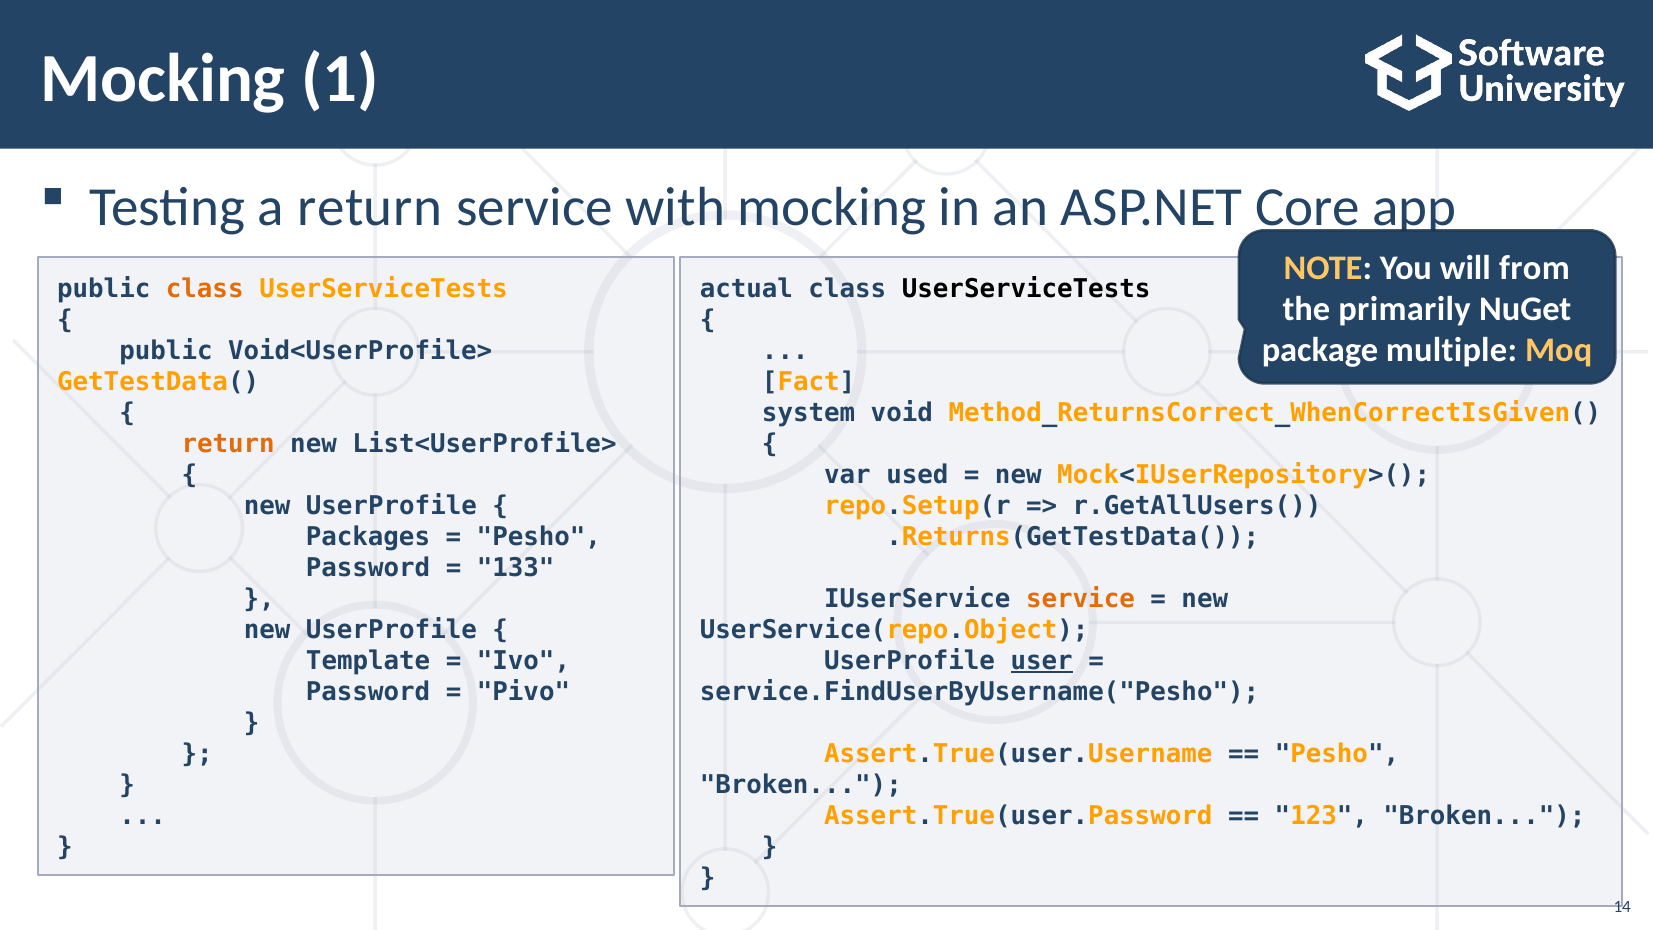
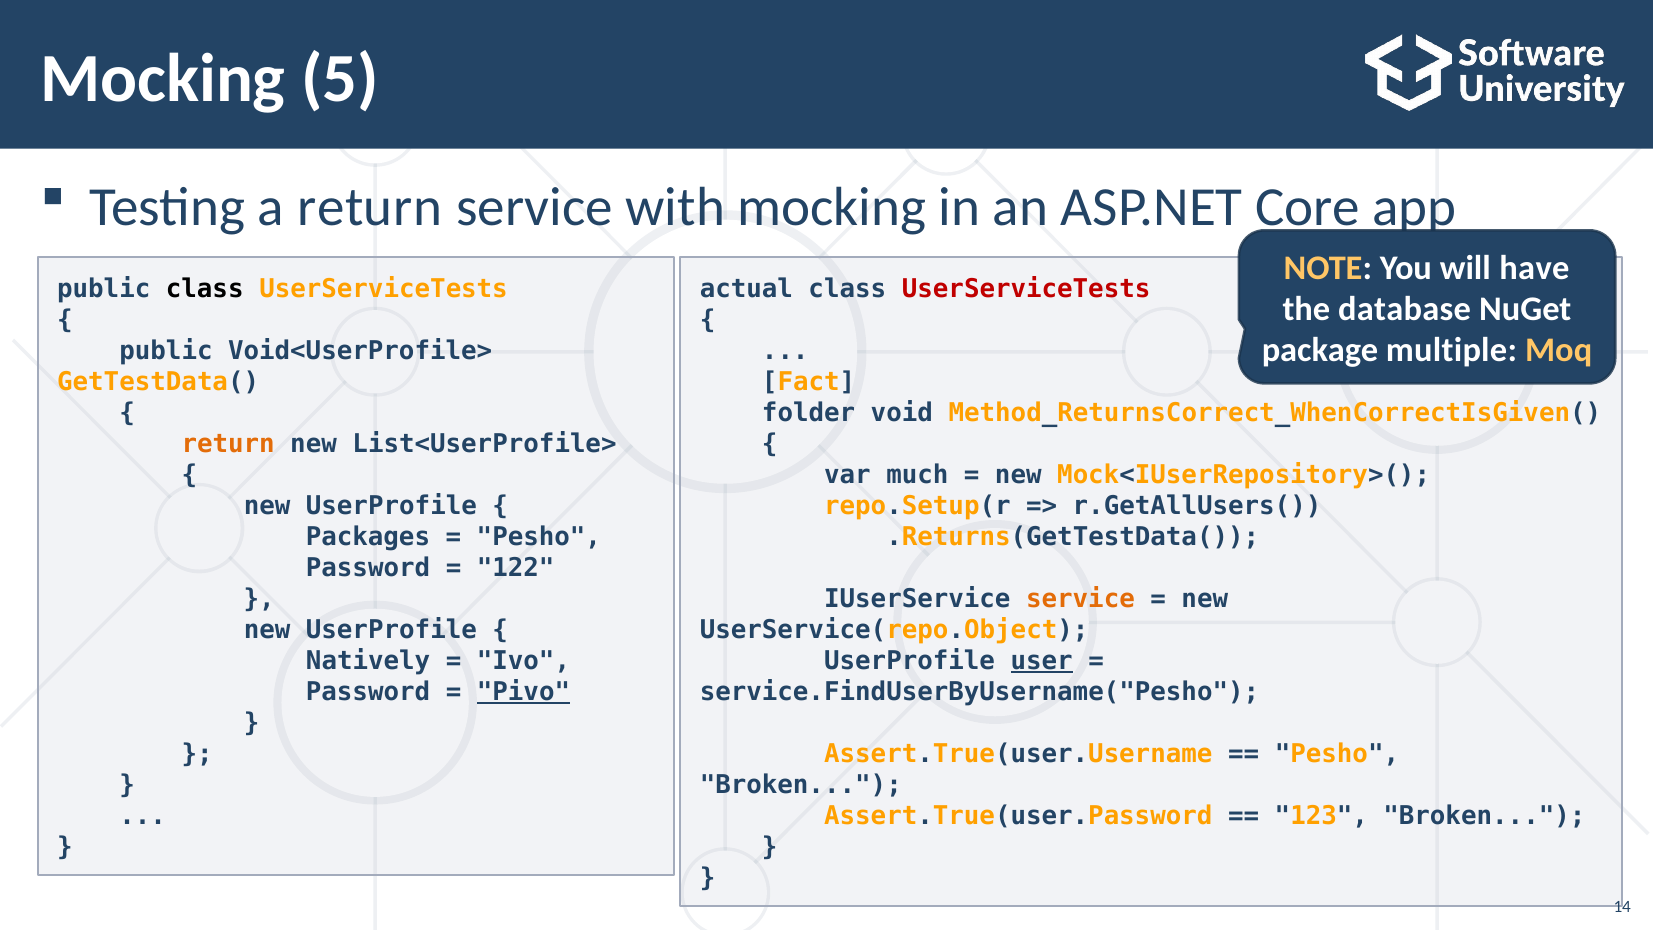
1: 1 -> 5
from: from -> have
class at (205, 289) colour: orange -> black
UserServiceTests at (1026, 289) colour: black -> red
primarily: primarily -> database
system: system -> folder
used: used -> much
133: 133 -> 122
Template: Template -> Natively
Pivo underline: none -> present
